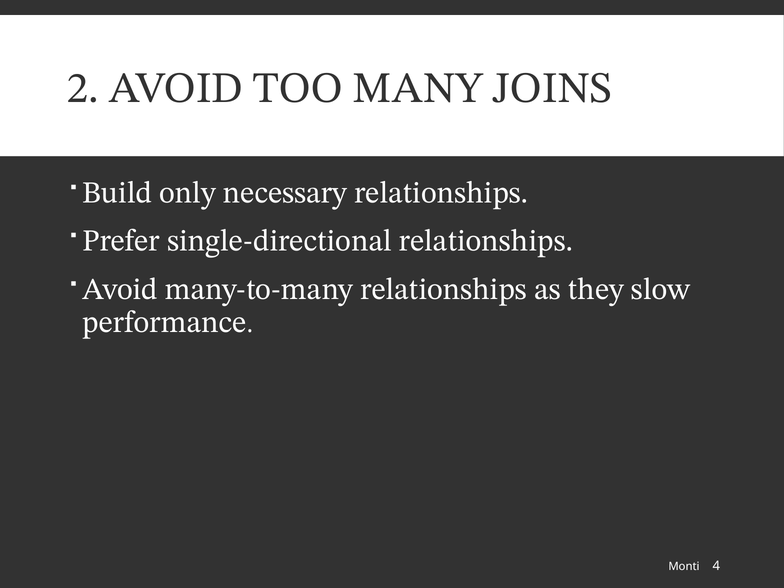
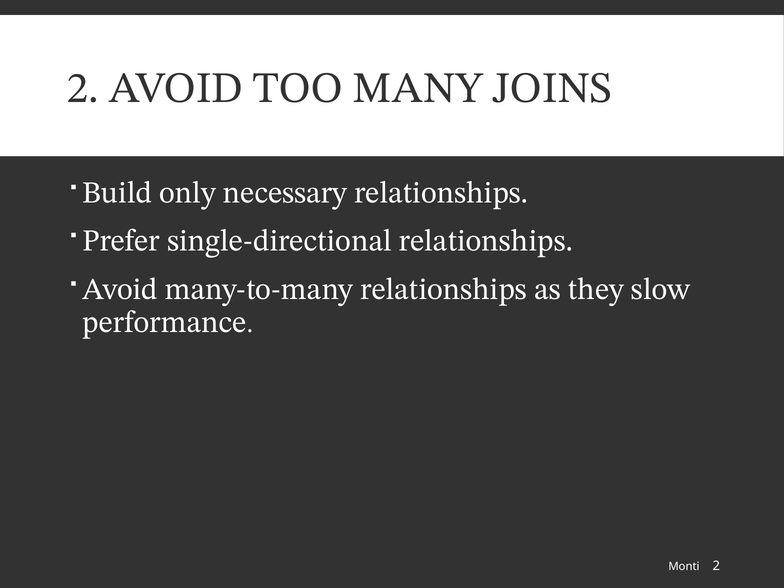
Monti 4: 4 -> 2
